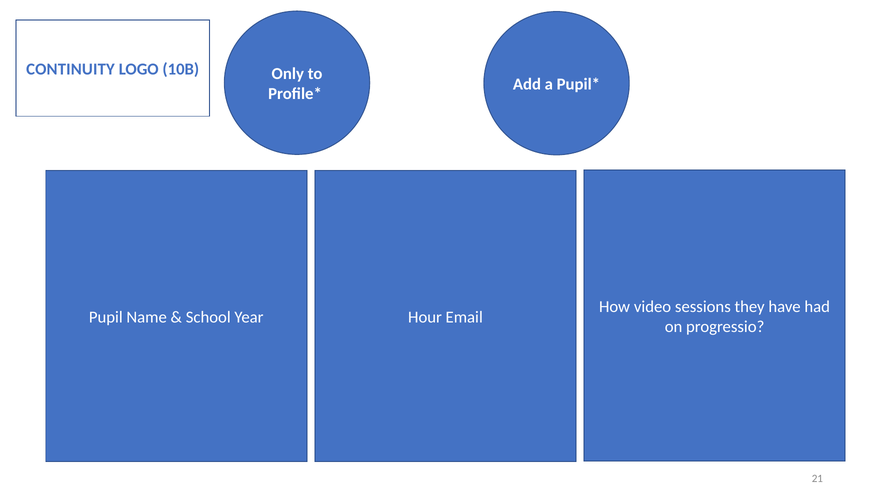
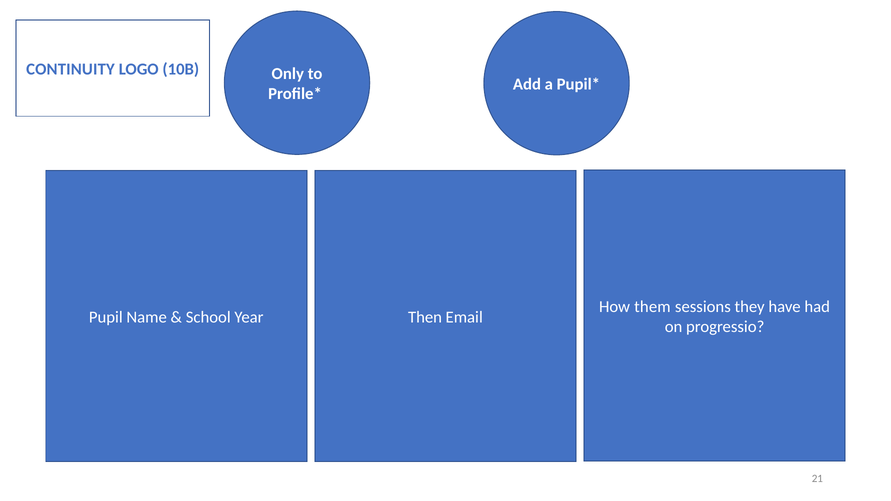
video: video -> them
Hour: Hour -> Then
